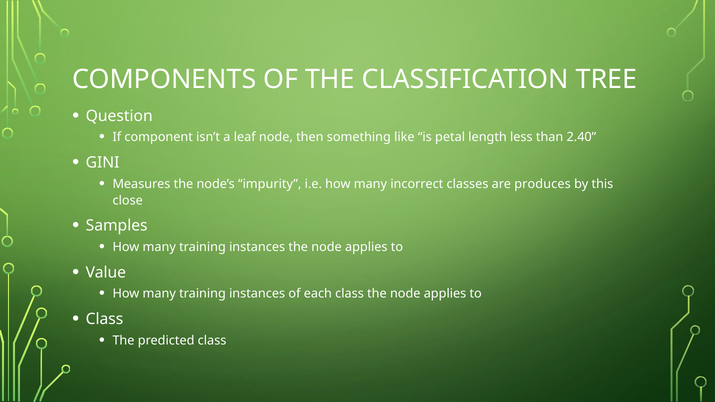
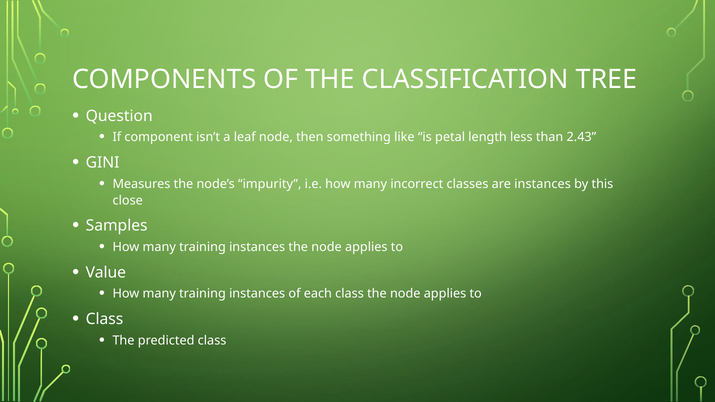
2.40: 2.40 -> 2.43
are produces: produces -> instances
